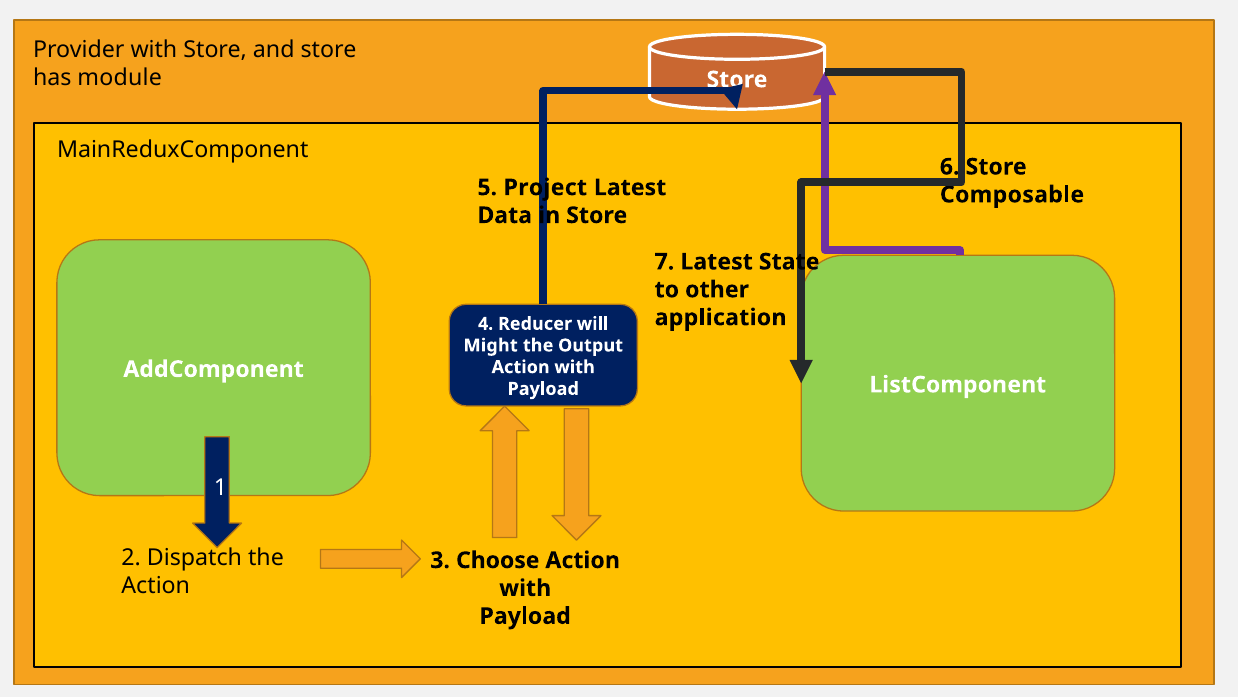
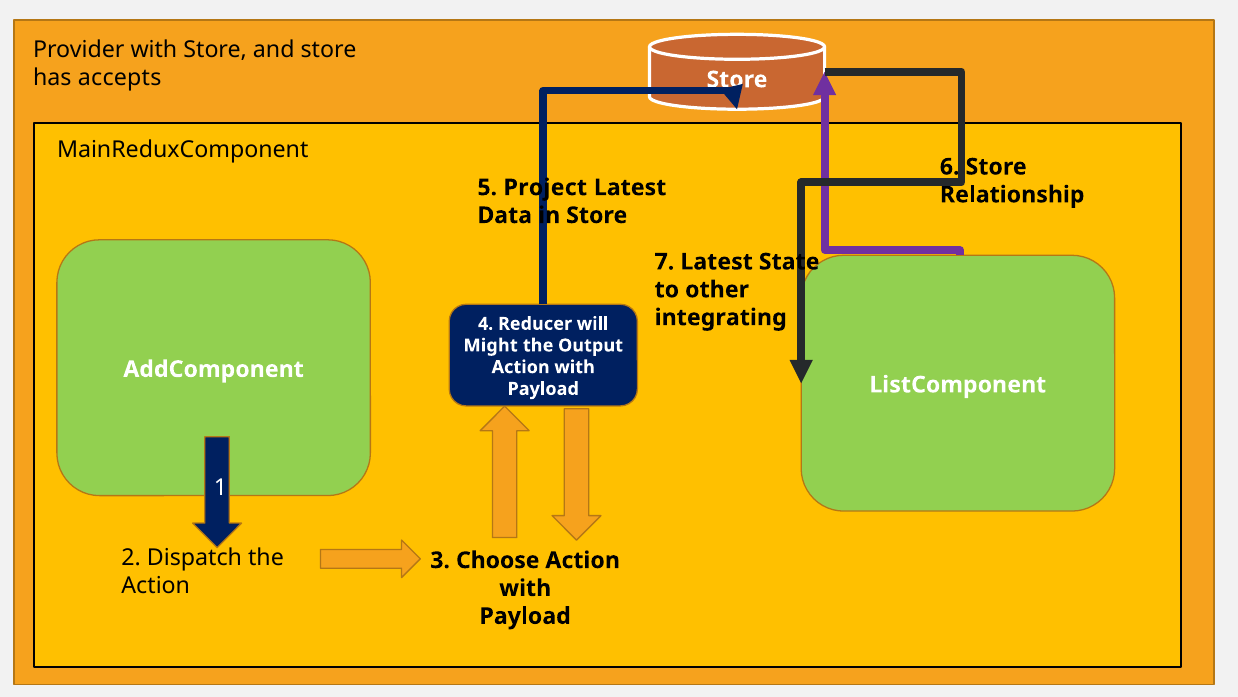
module: module -> accepts
Composable: Composable -> Relationship
application: application -> integrating
